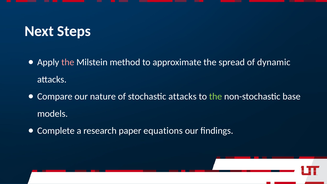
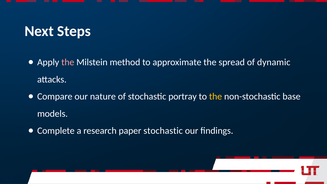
stochastic attacks: attacks -> portray
the at (216, 97) colour: light green -> yellow
paper equations: equations -> stochastic
